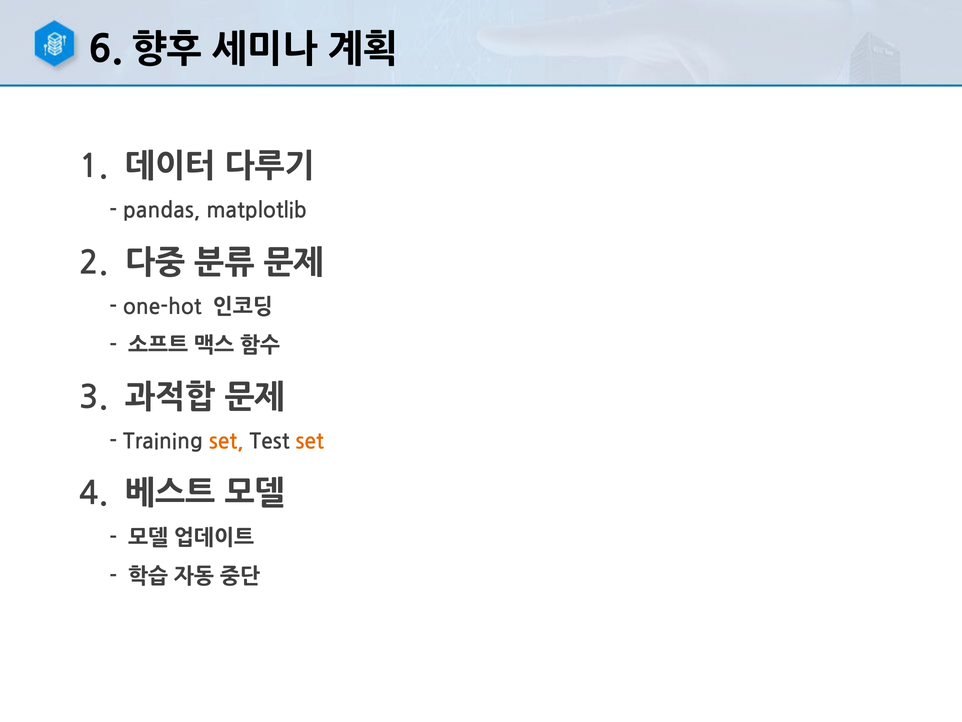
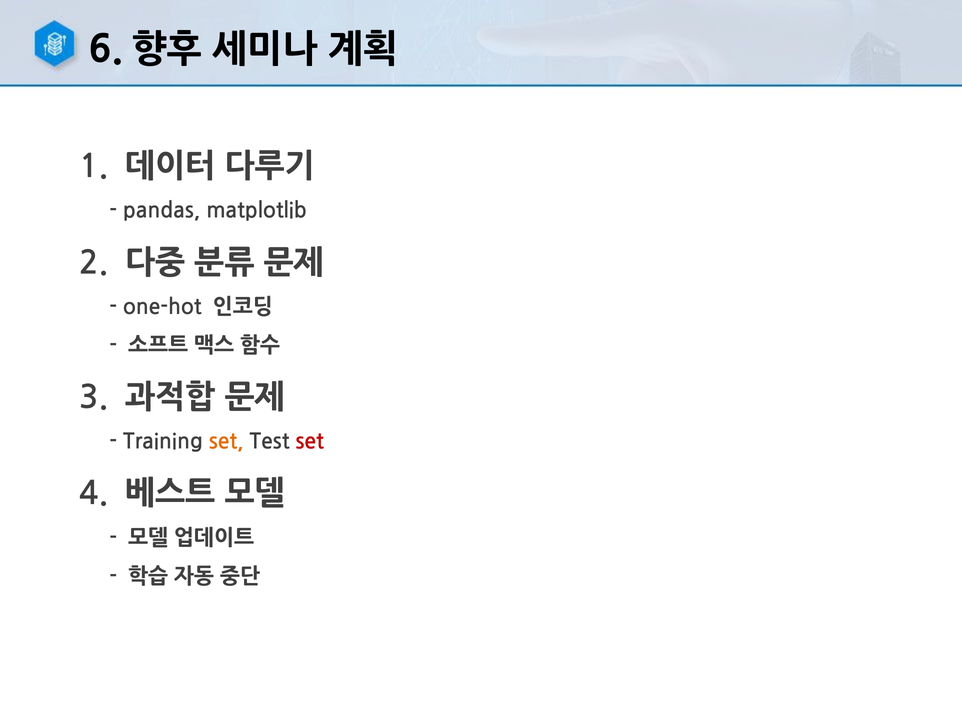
set at (310, 441) colour: orange -> red
